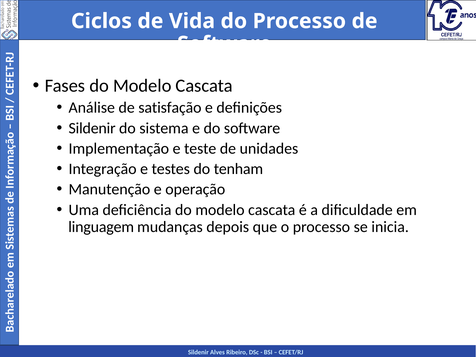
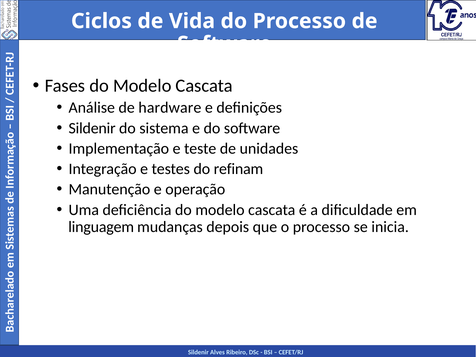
satisfação: satisfação -> hardware
tenham: tenham -> refinam
